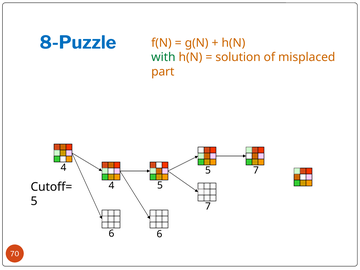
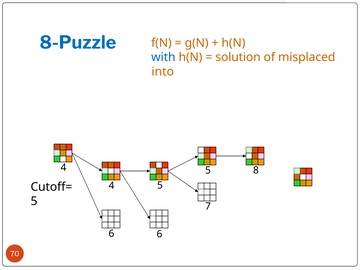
with colour: green -> blue
part: part -> into
7 at (256, 170): 7 -> 8
